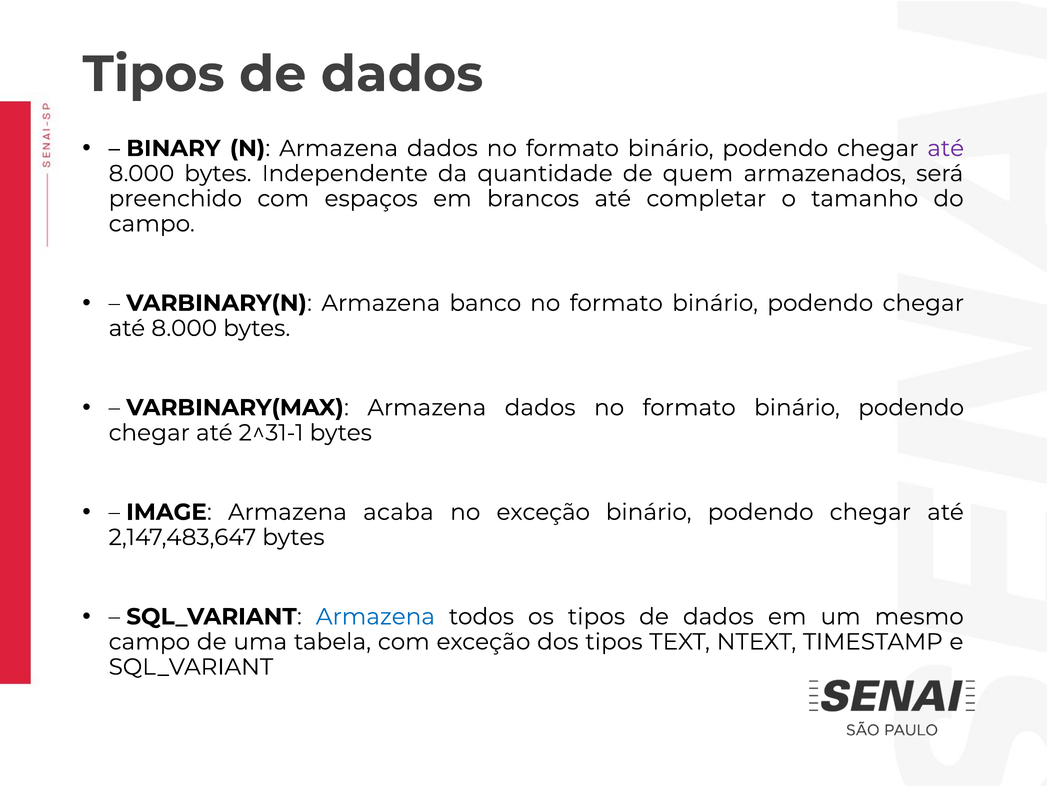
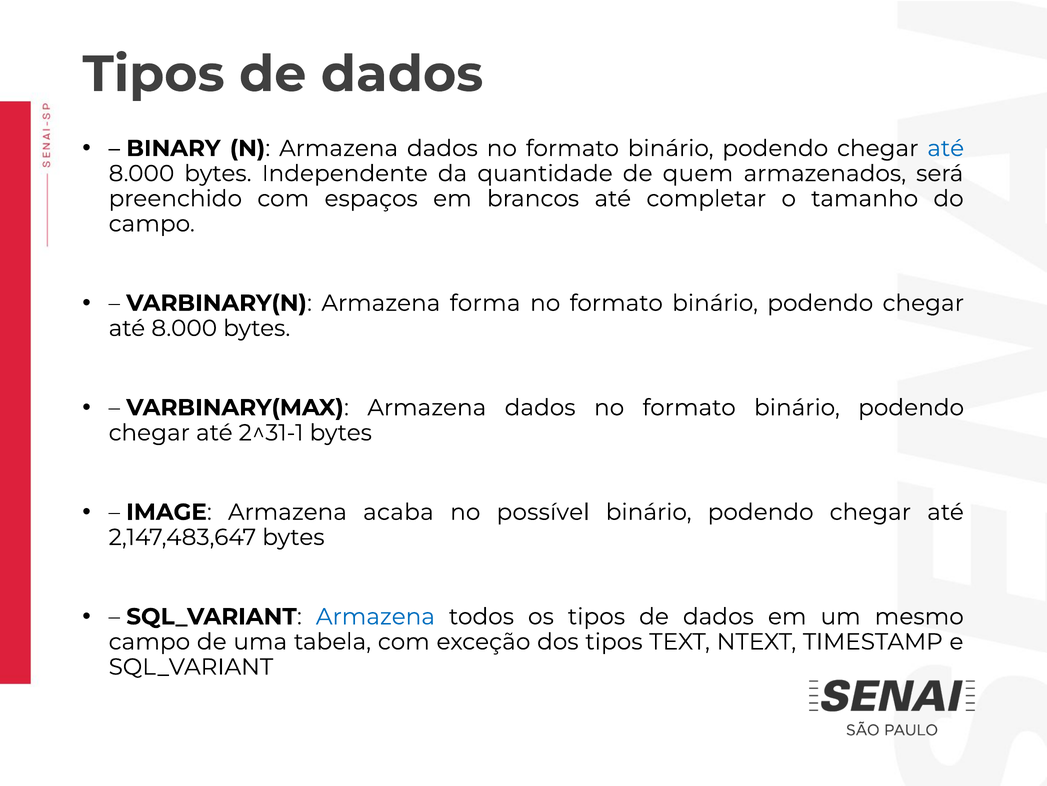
até at (946, 148) colour: purple -> blue
banco: banco -> forma
no exceção: exceção -> possível
